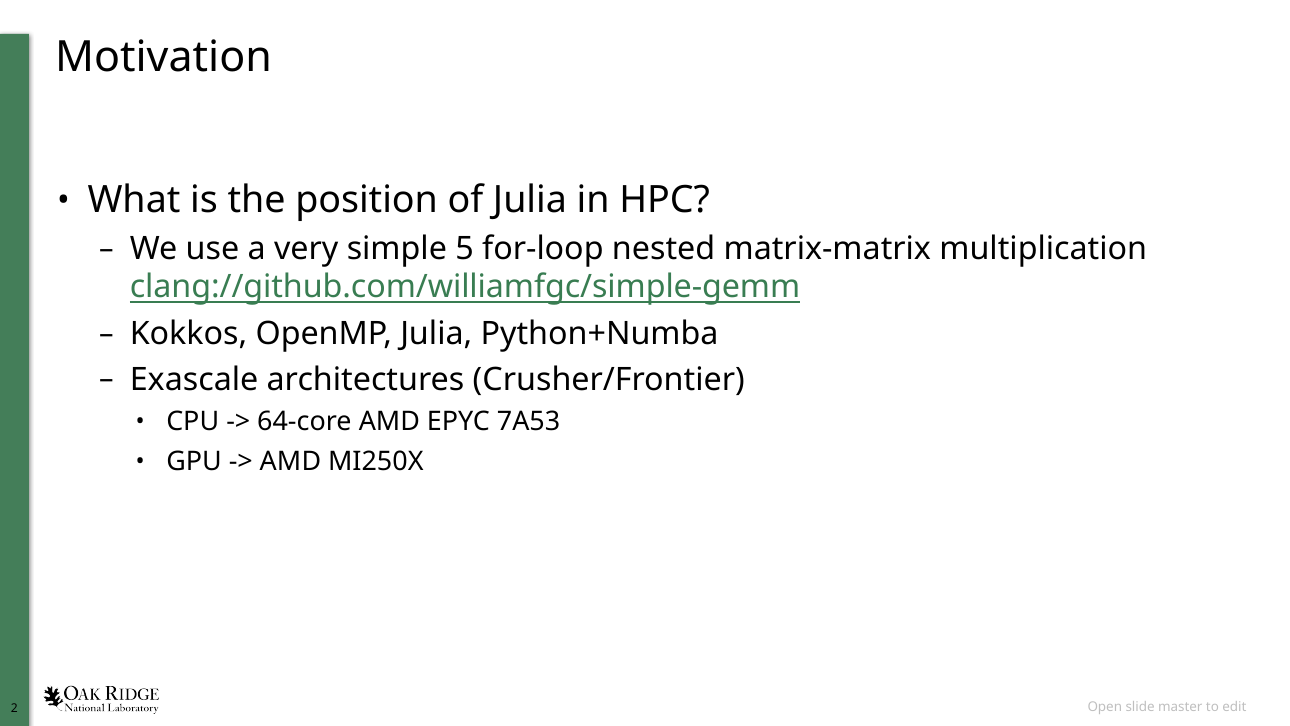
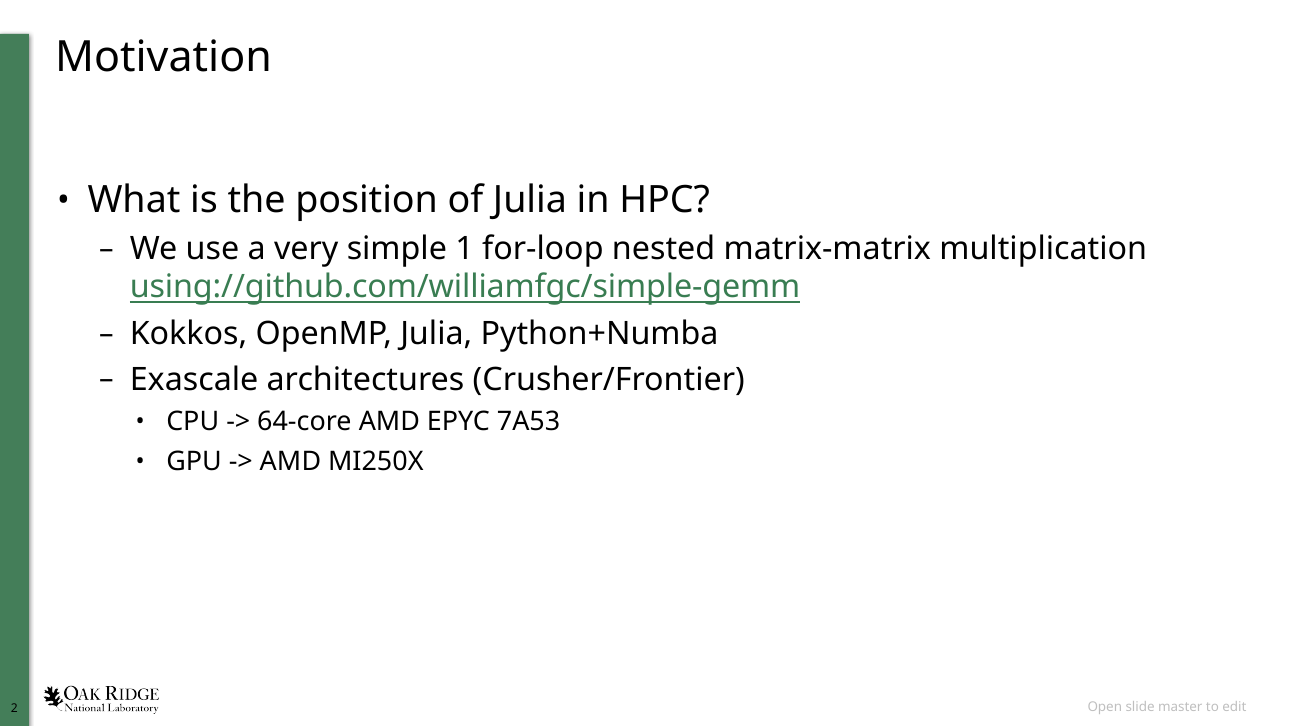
5: 5 -> 1
clang://github.com/williamfgc/simple-gemm: clang://github.com/williamfgc/simple-gemm -> using://github.com/williamfgc/simple-gemm
